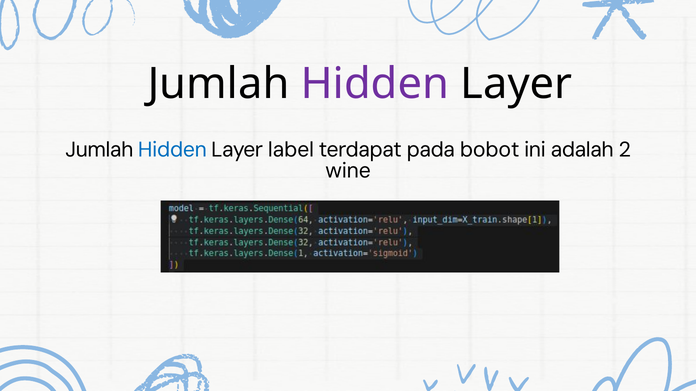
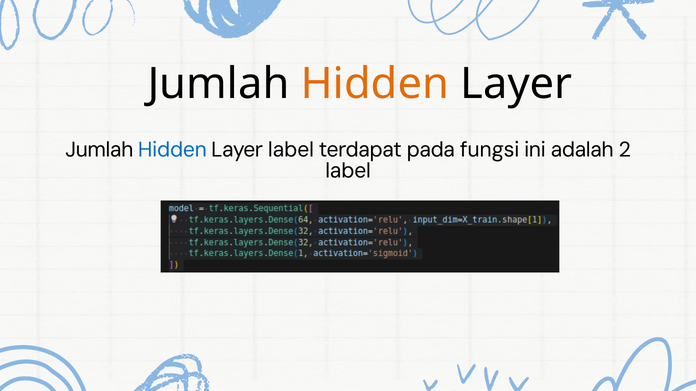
Hidden at (375, 84) colour: purple -> orange
bobot: bobot -> fungsi
wine at (348, 171): wine -> label
